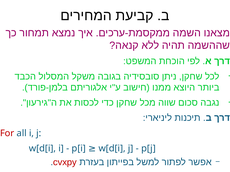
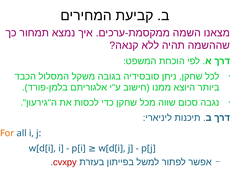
For colour: red -> orange
